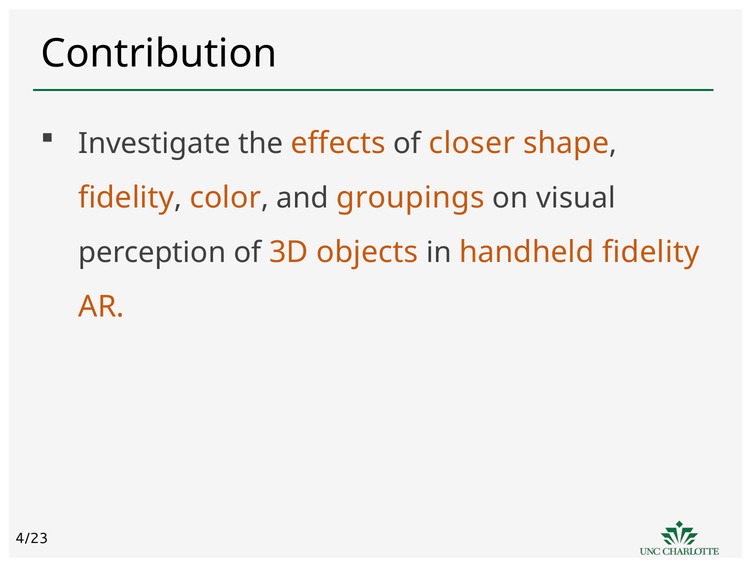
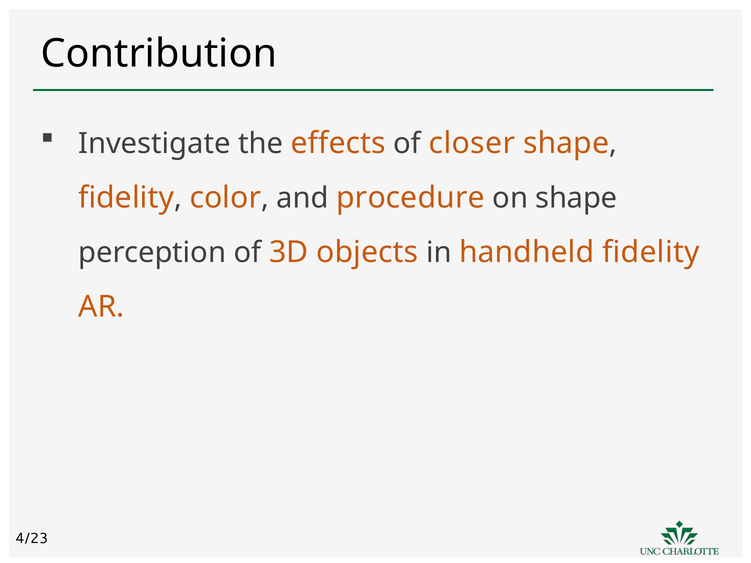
groupings: groupings -> procedure
on visual: visual -> shape
